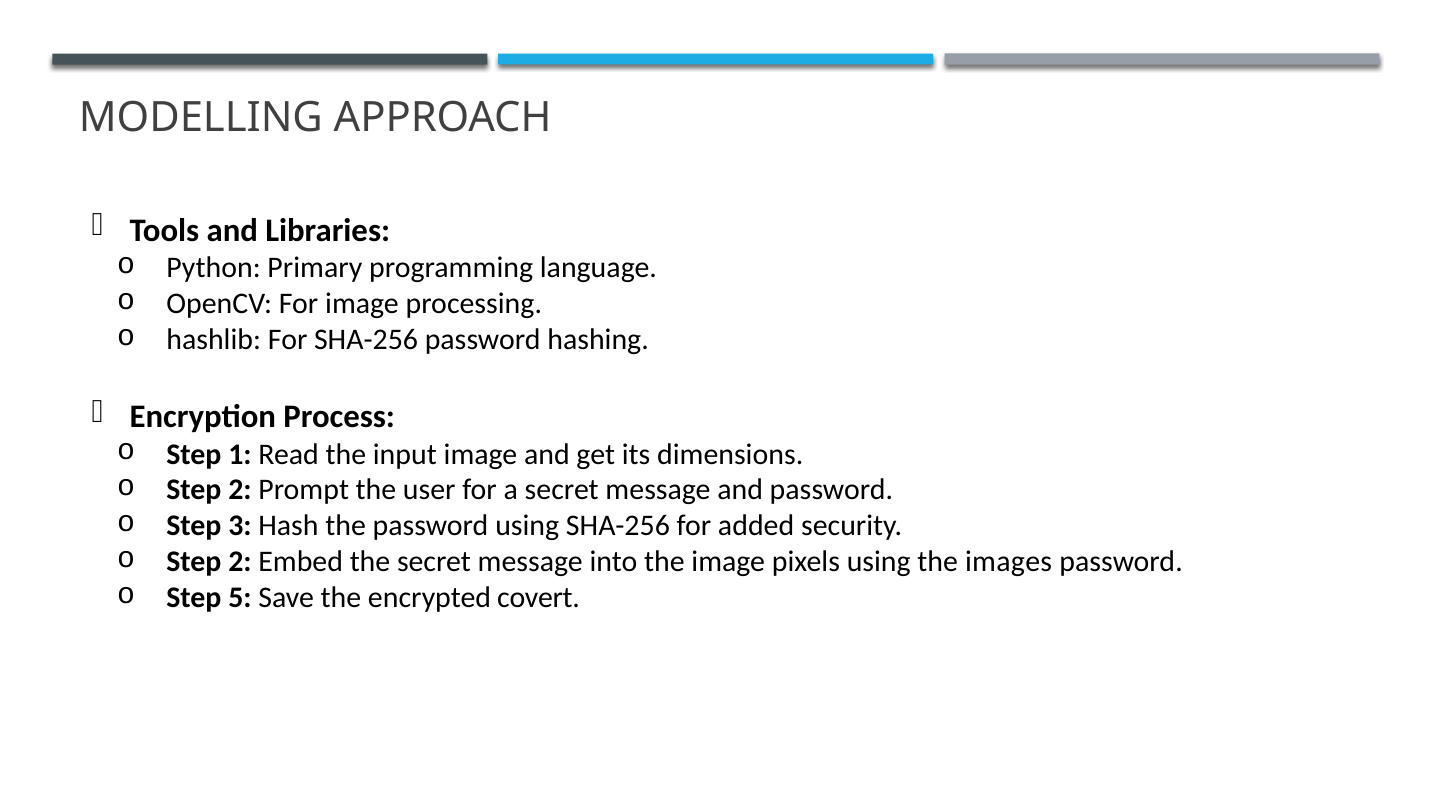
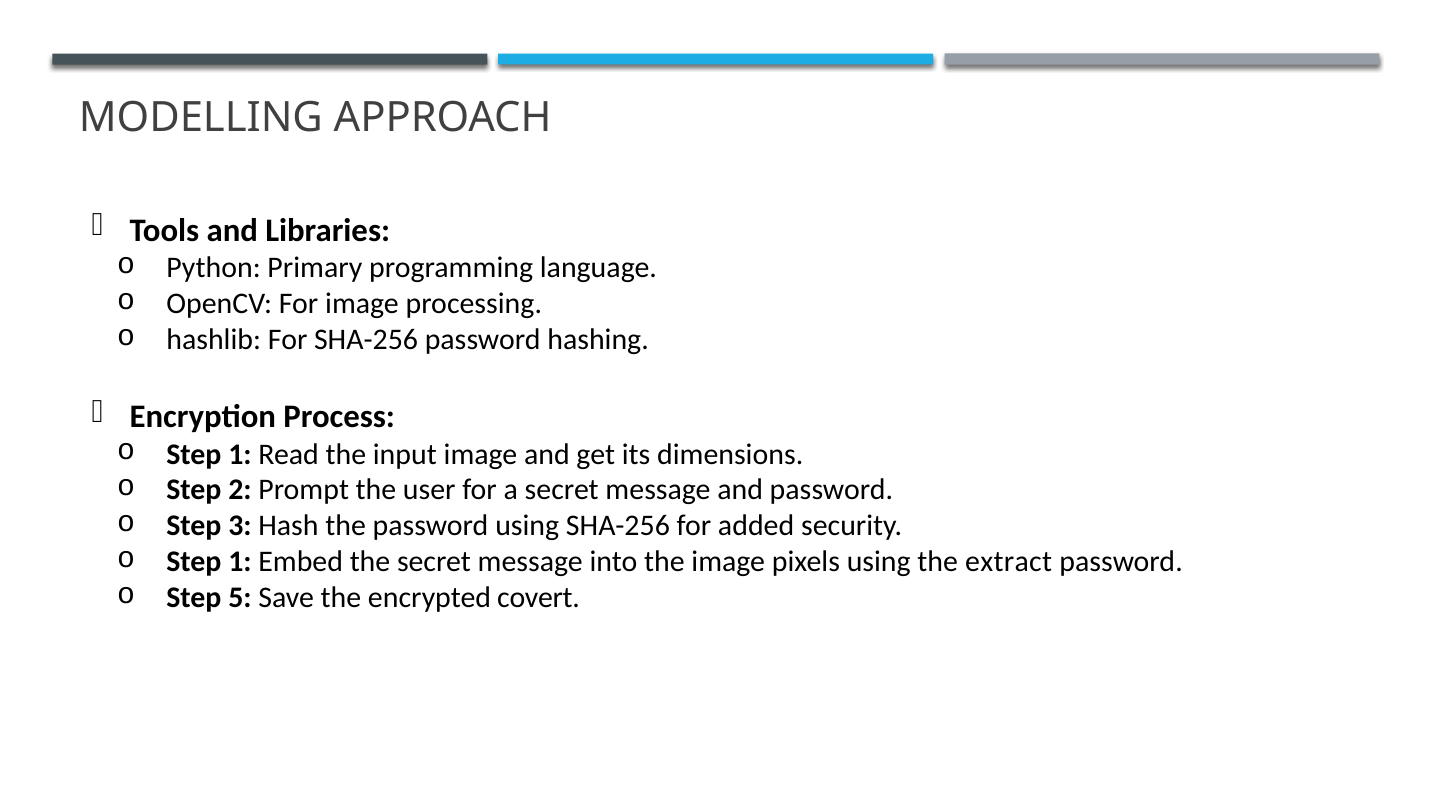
2 at (240, 561): 2 -> 1
images: images -> extract
